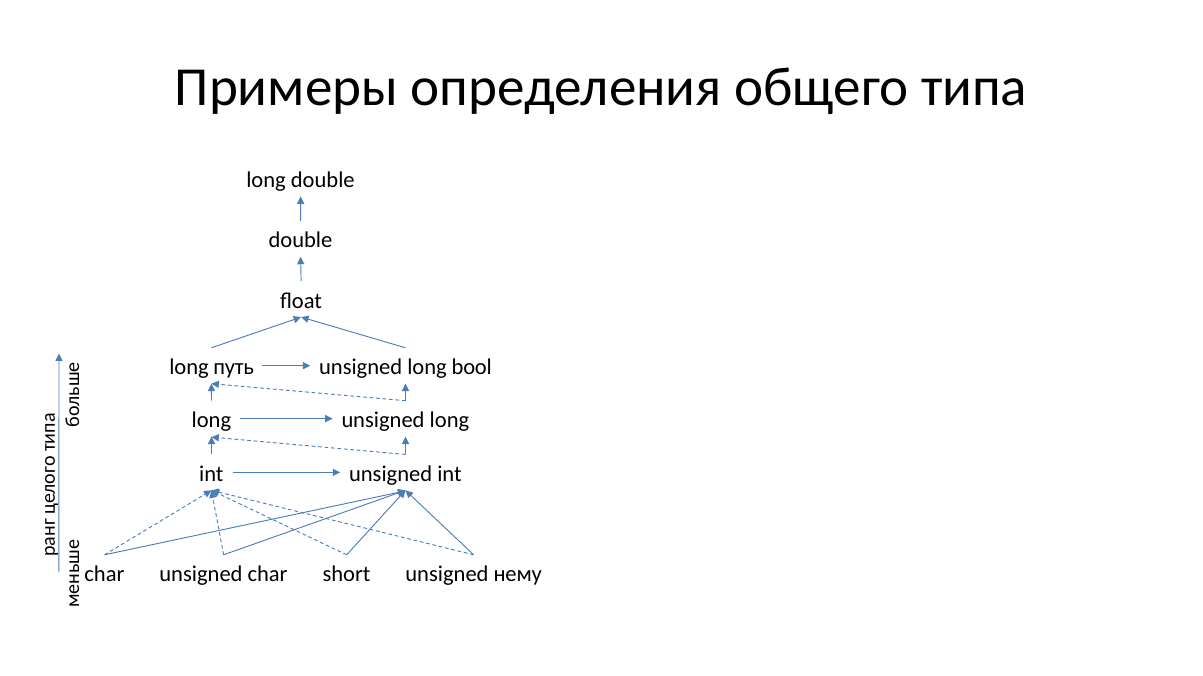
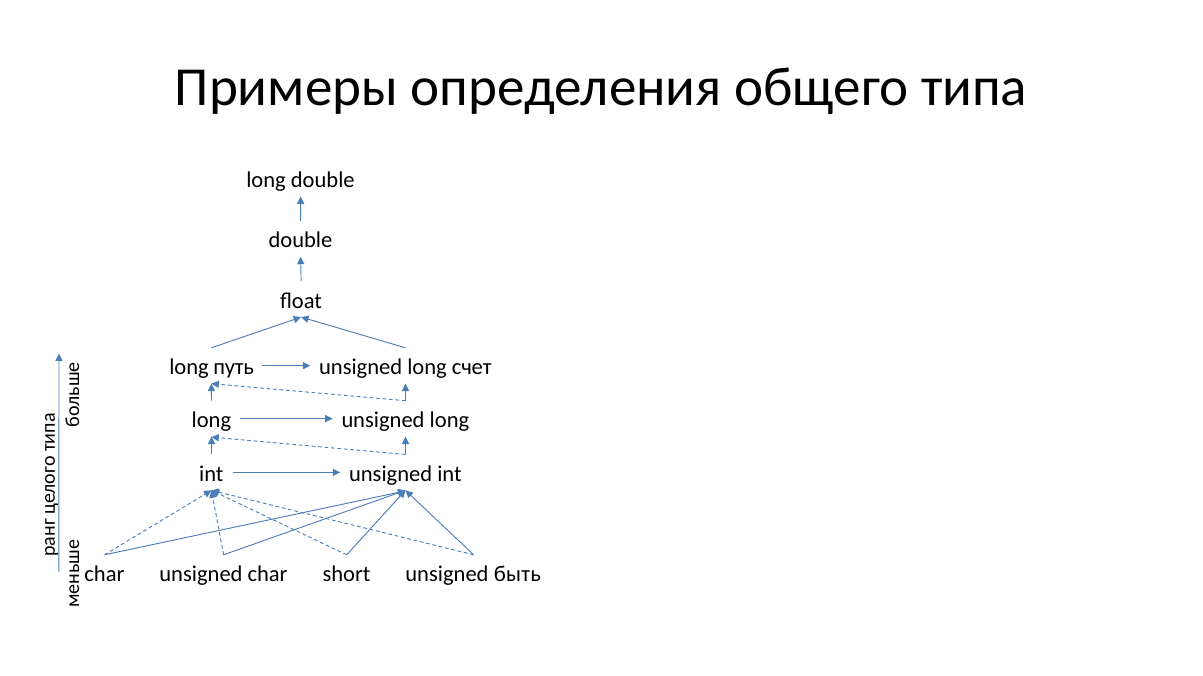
bool: bool -> счет
нему: нему -> быть
